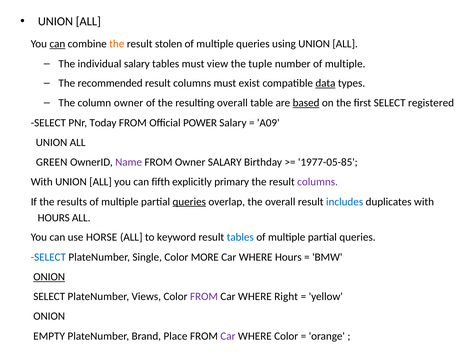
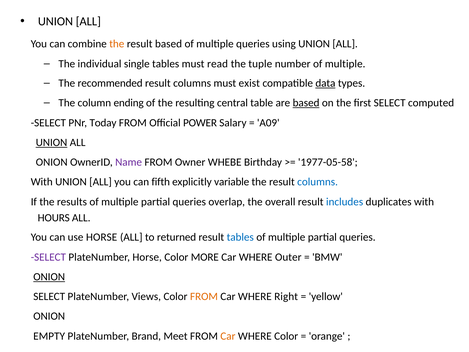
can at (57, 44) underline: present -> none
result stolen: stolen -> based
individual salary: salary -> single
view: view -> read
column owner: owner -> ending
resulting overall: overall -> central
registered: registered -> computed
UNION at (52, 142) underline: none -> present
GREEN at (52, 162): GREEN -> ONION
Owner SALARY: SALARY -> WHEBE
1977-05-85: 1977-05-85 -> 1977-05-58
primary: primary -> variable
columns at (318, 182) colour: purple -> blue
queries at (189, 202) underline: present -> none
keyword: keyword -> returned
SELECT at (48, 257) colour: blue -> purple
PlateNumber Single: Single -> Horse
WHERE Hours: Hours -> Outer
FROM at (204, 296) colour: purple -> orange
Place: Place -> Meet
Car at (228, 336) colour: purple -> orange
